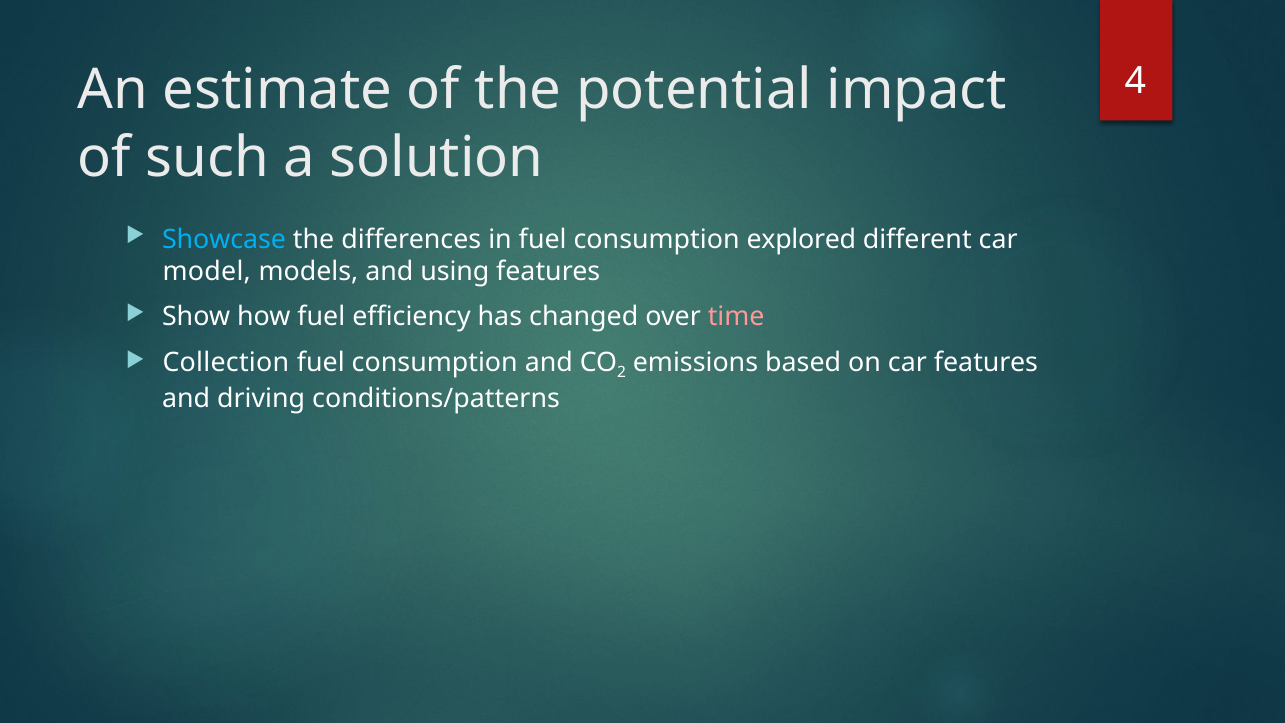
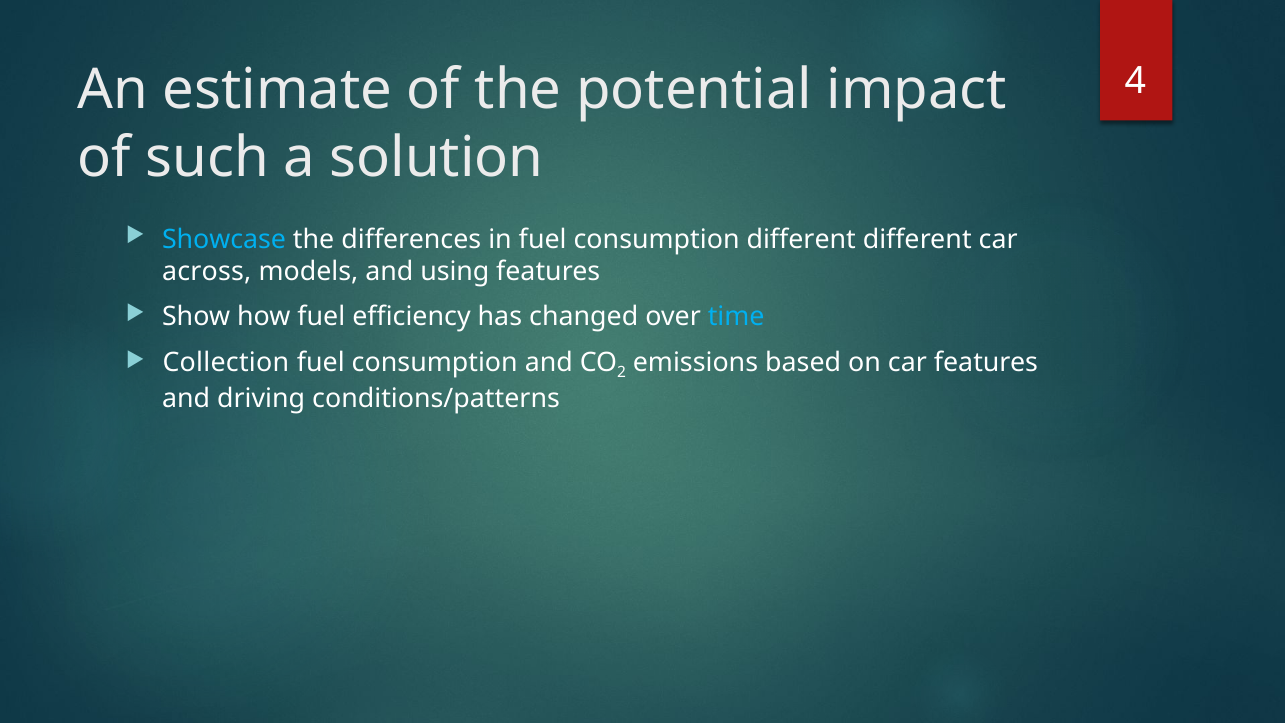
consumption explored: explored -> different
model: model -> across
time colour: pink -> light blue
